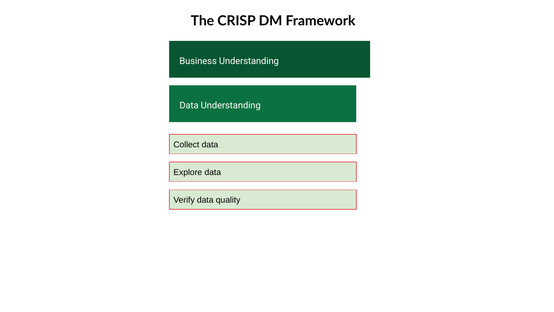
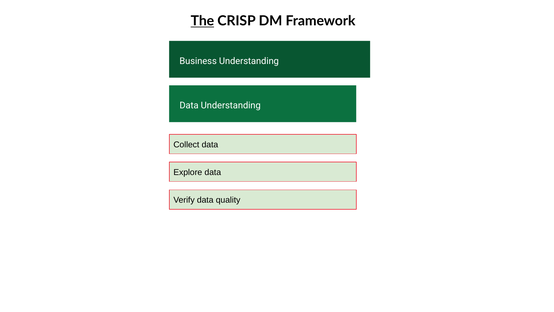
The underline: none -> present
